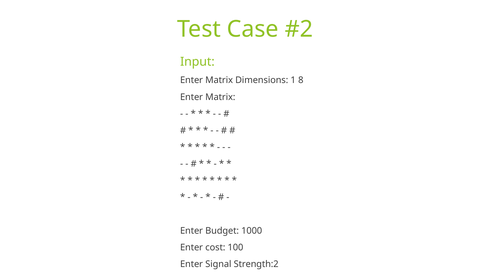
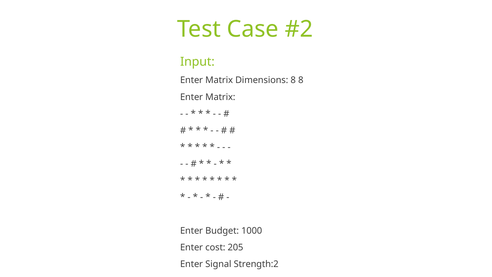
Dimensions 1: 1 -> 8
100: 100 -> 205
